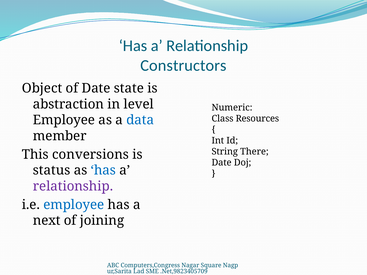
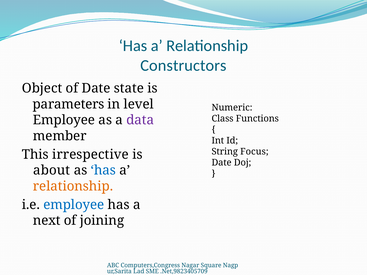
abstraction: abstraction -> parameters
Resources: Resources -> Functions
data colour: blue -> purple
There: There -> Focus
conversions: conversions -> irrespective
status: status -> about
relationship at (73, 186) colour: purple -> orange
